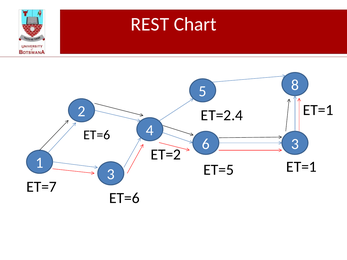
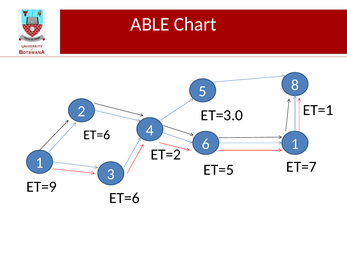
REST: REST -> ABLE
ET=2.4: ET=2.4 -> ET=3.0
6 3: 3 -> 1
ET=1 at (301, 167): ET=1 -> ET=7
ET=7: ET=7 -> ET=9
